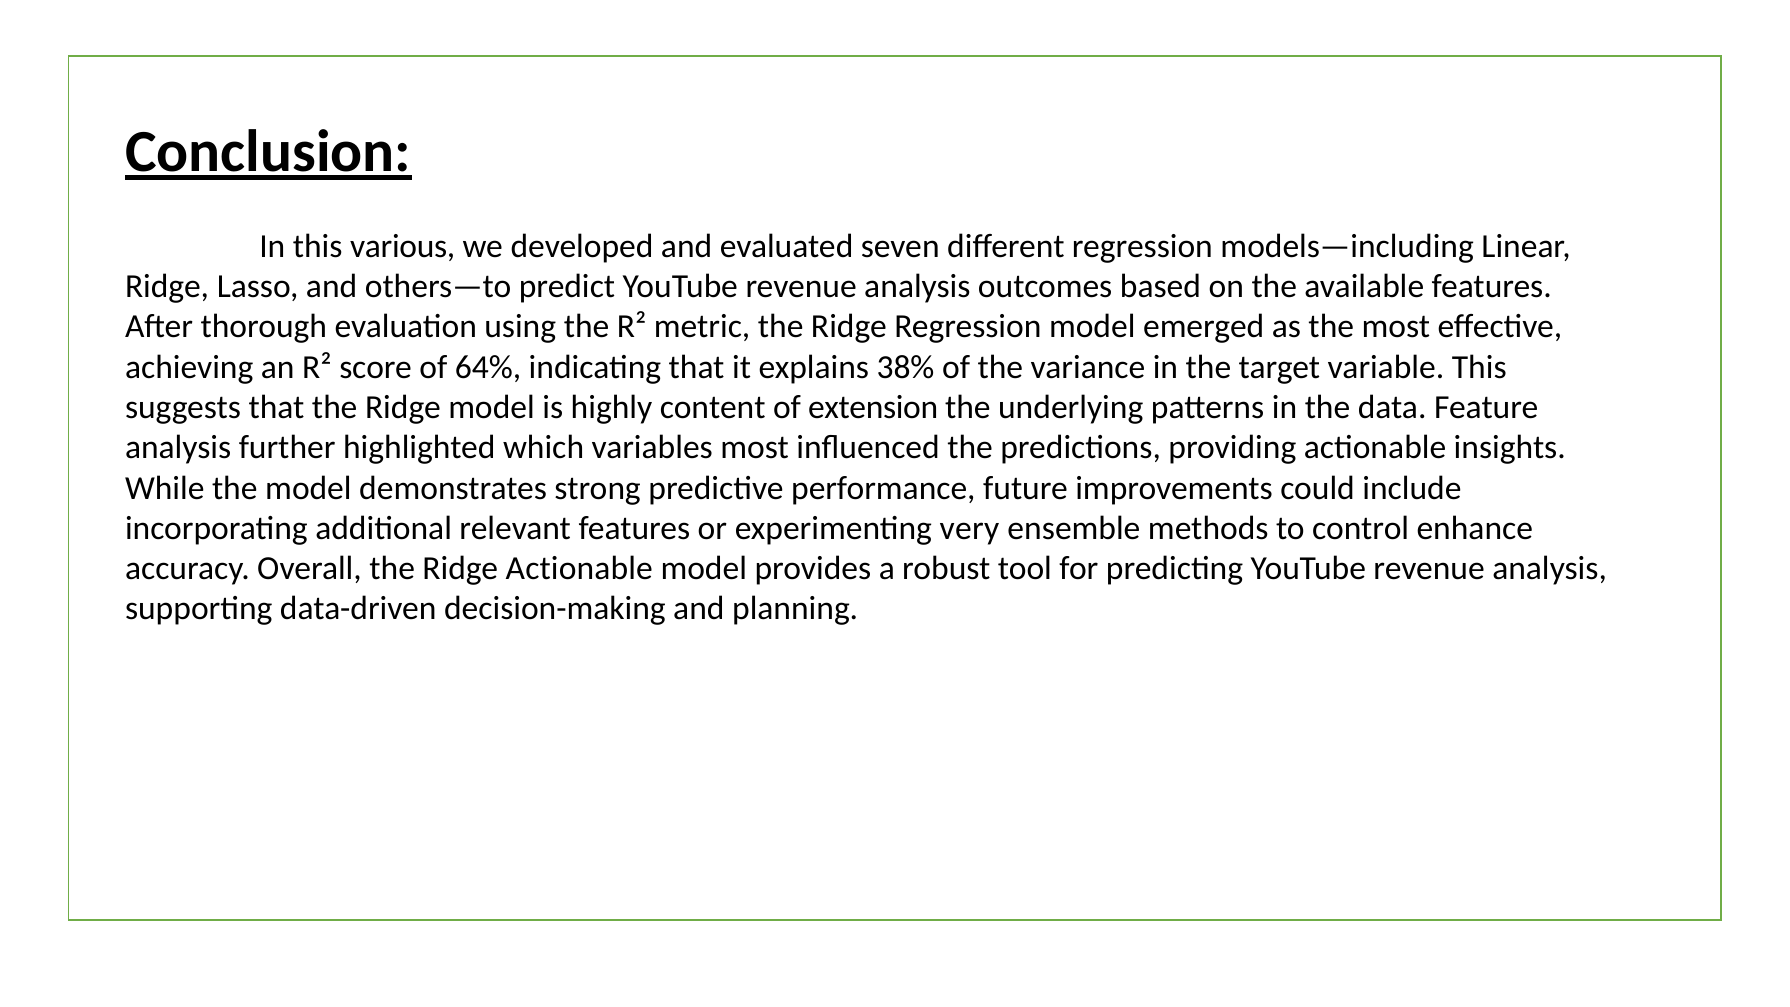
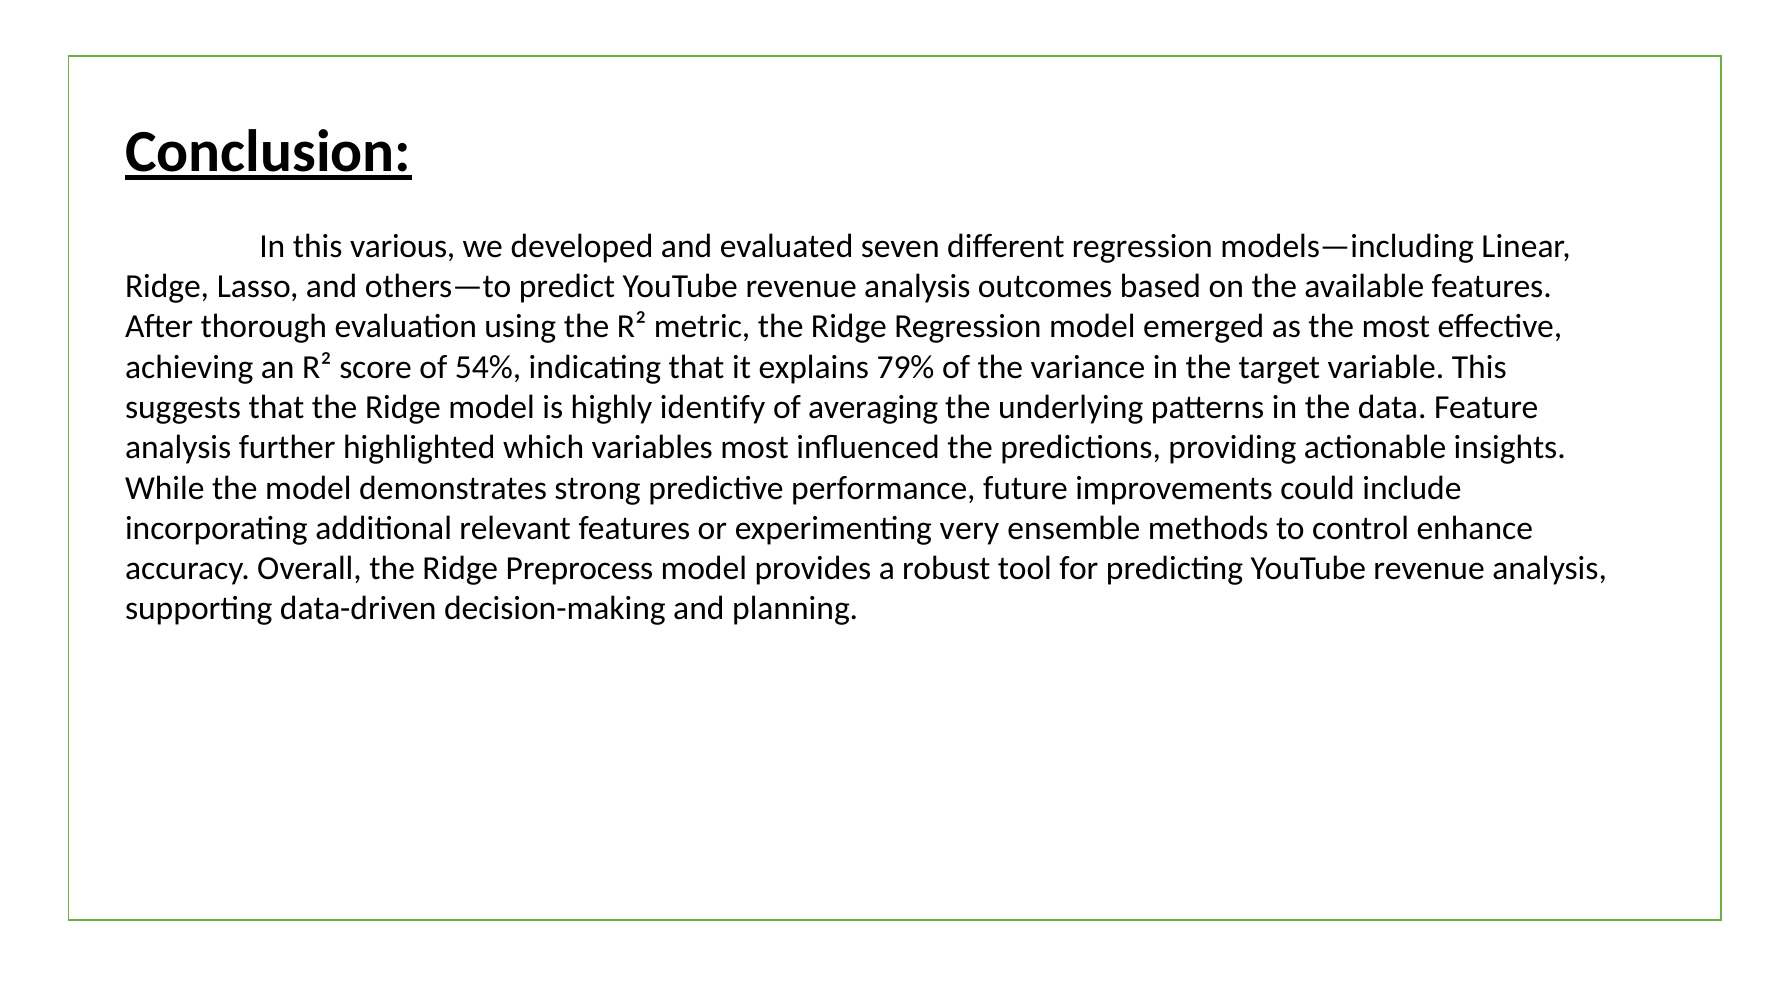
64%: 64% -> 54%
38%: 38% -> 79%
content: content -> identify
extension: extension -> averaging
Ridge Actionable: Actionable -> Preprocess
